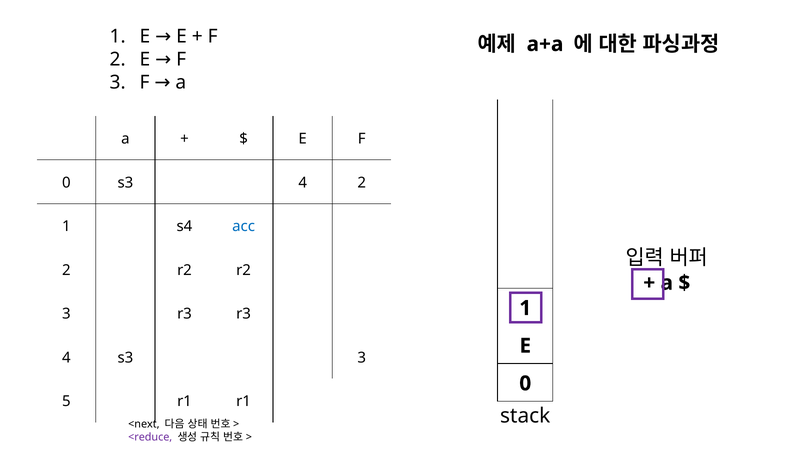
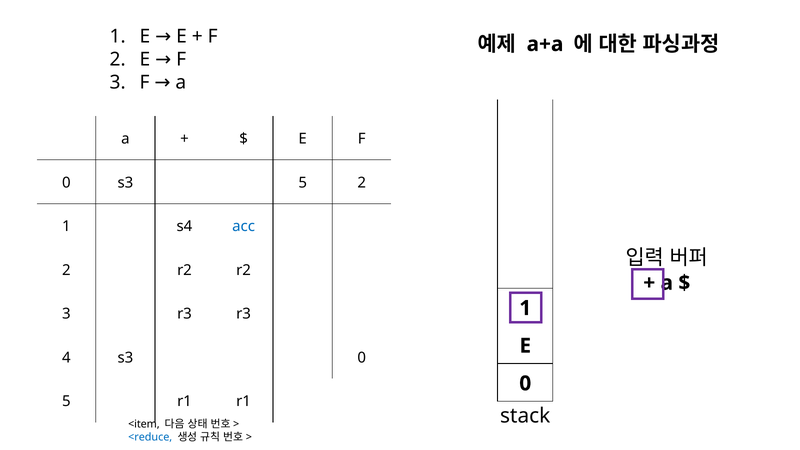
s3 4: 4 -> 5
s3 3: 3 -> 0
<next: <next -> <item
<reduce colour: purple -> blue
